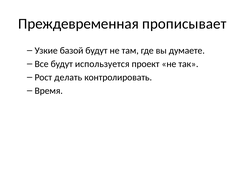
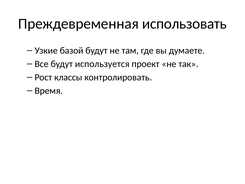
прописывает: прописывает -> использовать
делать: делать -> классы
